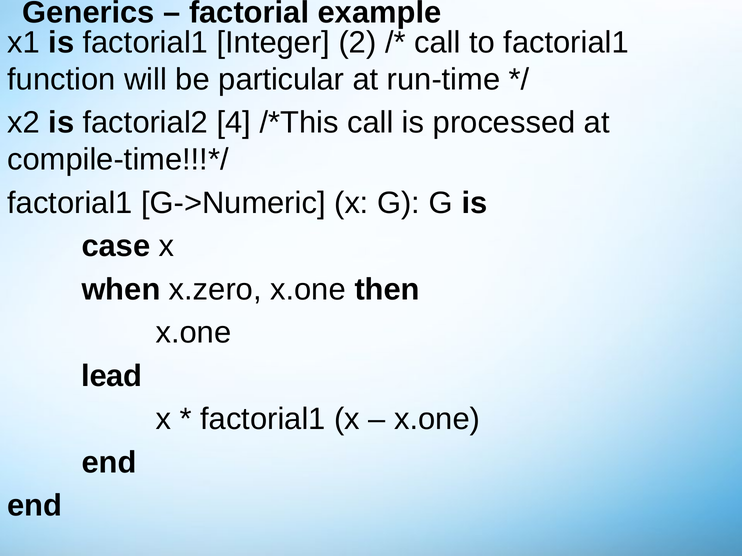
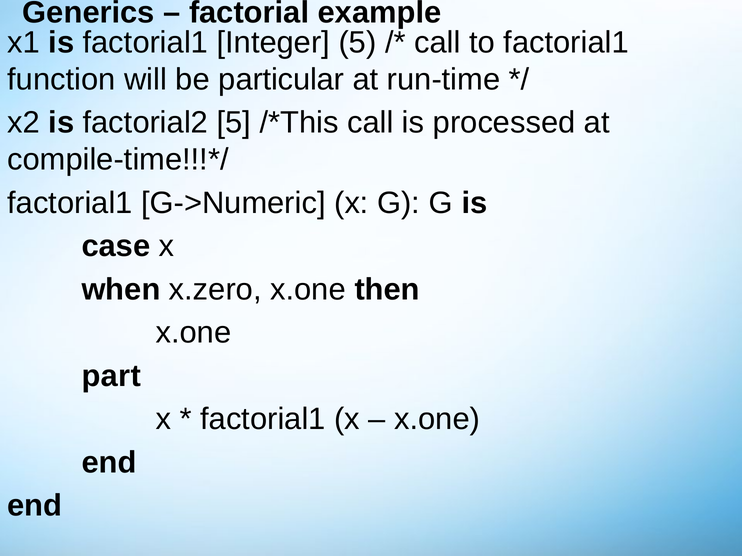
Integer 2: 2 -> 5
factorial2 4: 4 -> 5
lead: lead -> part
